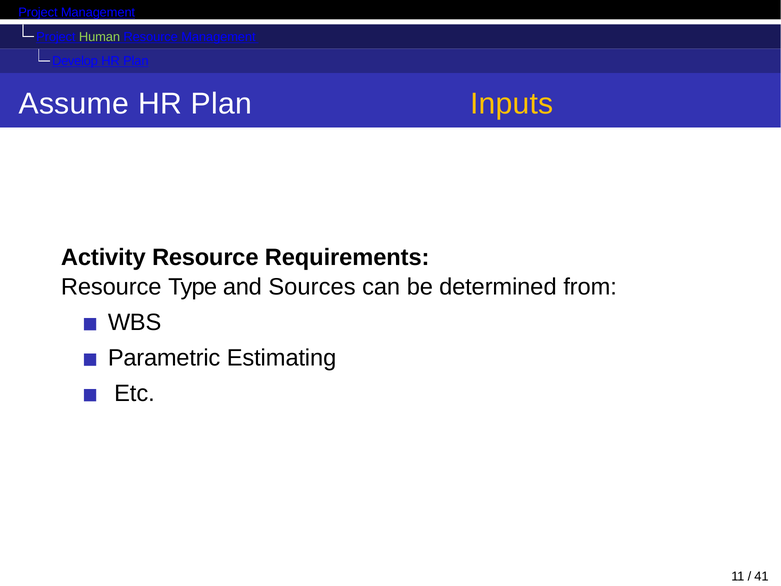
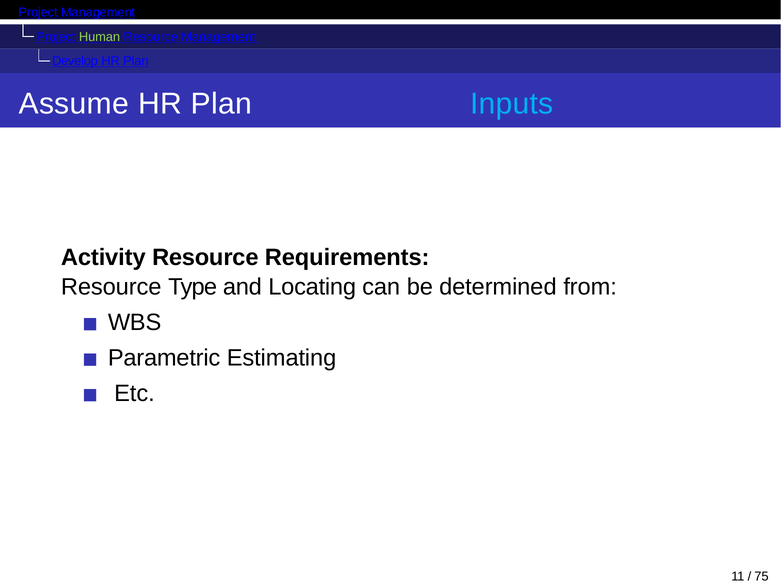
Inputs colour: yellow -> light blue
Sources: Sources -> Locating
41: 41 -> 75
